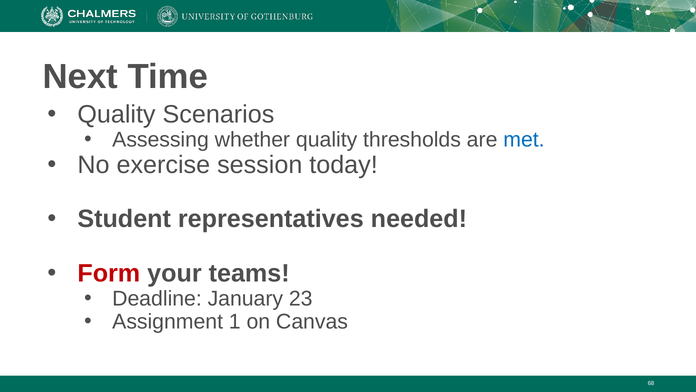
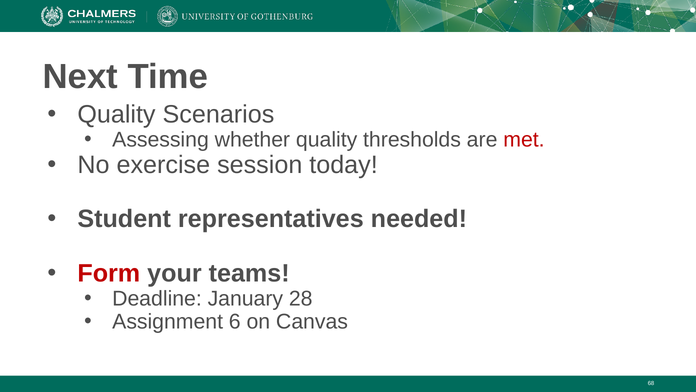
met colour: blue -> red
23: 23 -> 28
1: 1 -> 6
